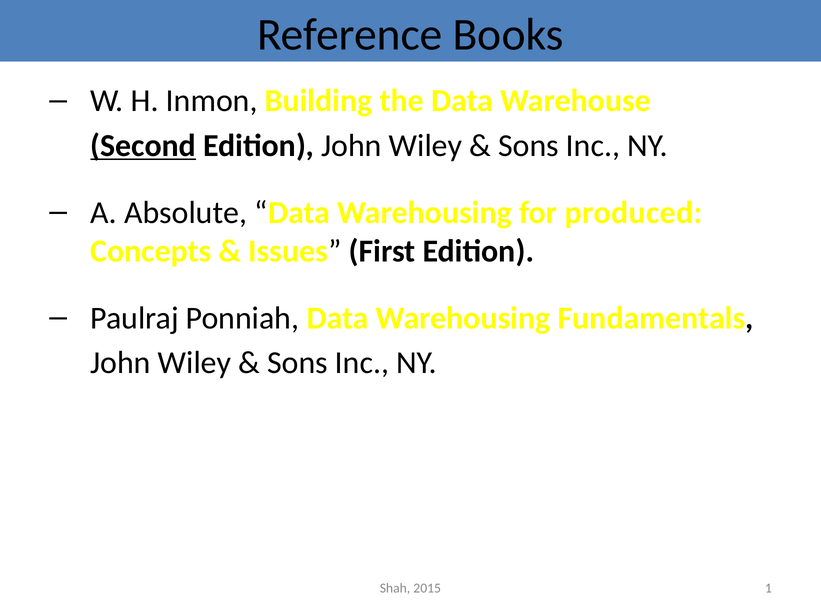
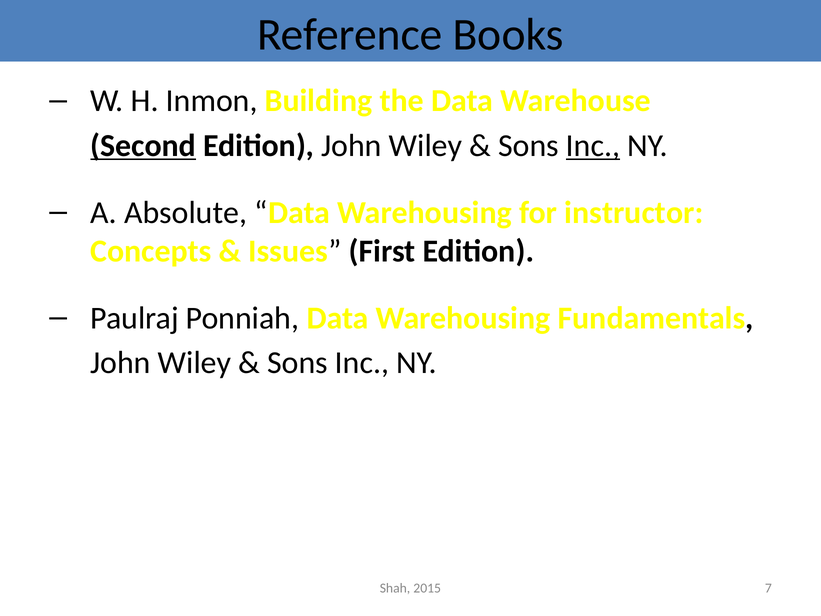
Inc at (593, 145) underline: none -> present
produced: produced -> instructor
1: 1 -> 7
